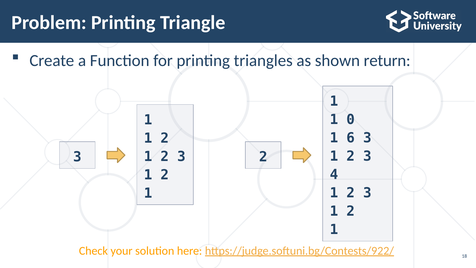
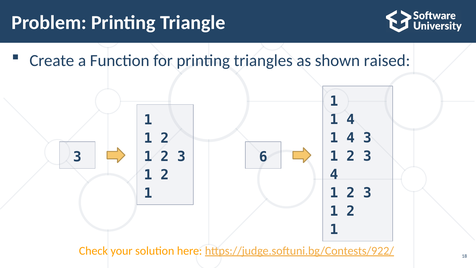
return: return -> raised
0 at (351, 120): 0 -> 4
6 at (351, 138): 6 -> 4
3 2: 2 -> 6
